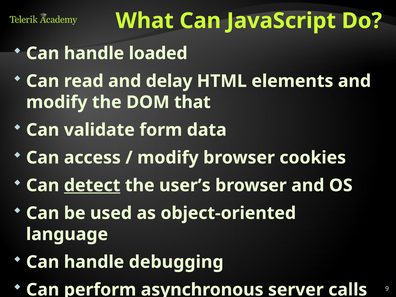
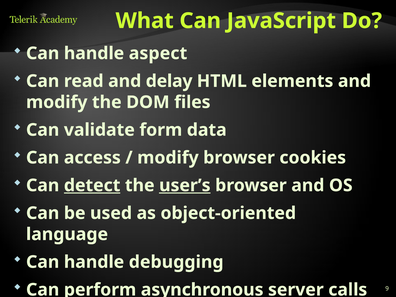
loaded: loaded -> aspect
that: that -> files
user’s underline: none -> present
